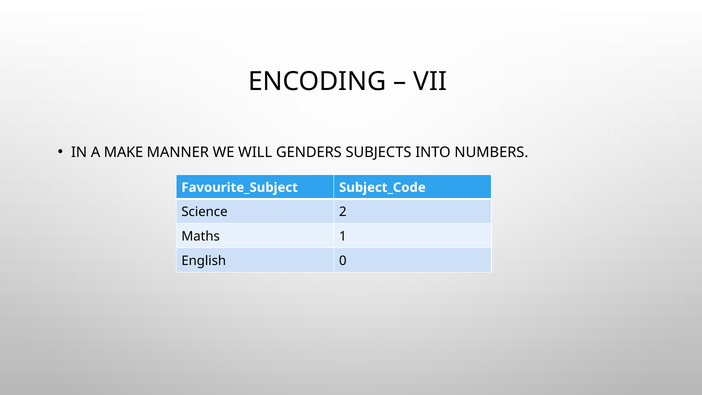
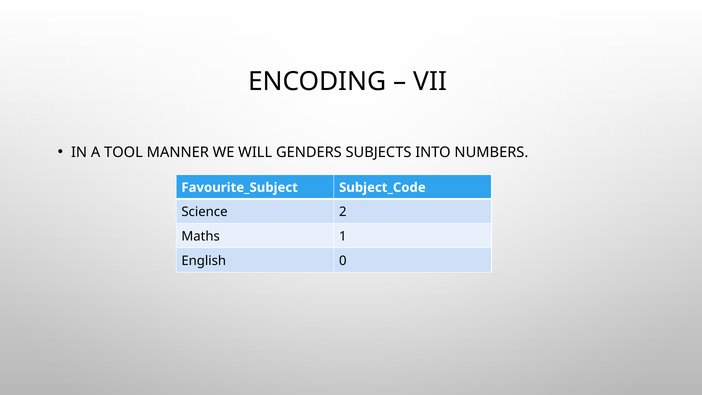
MAKE: MAKE -> TOOL
